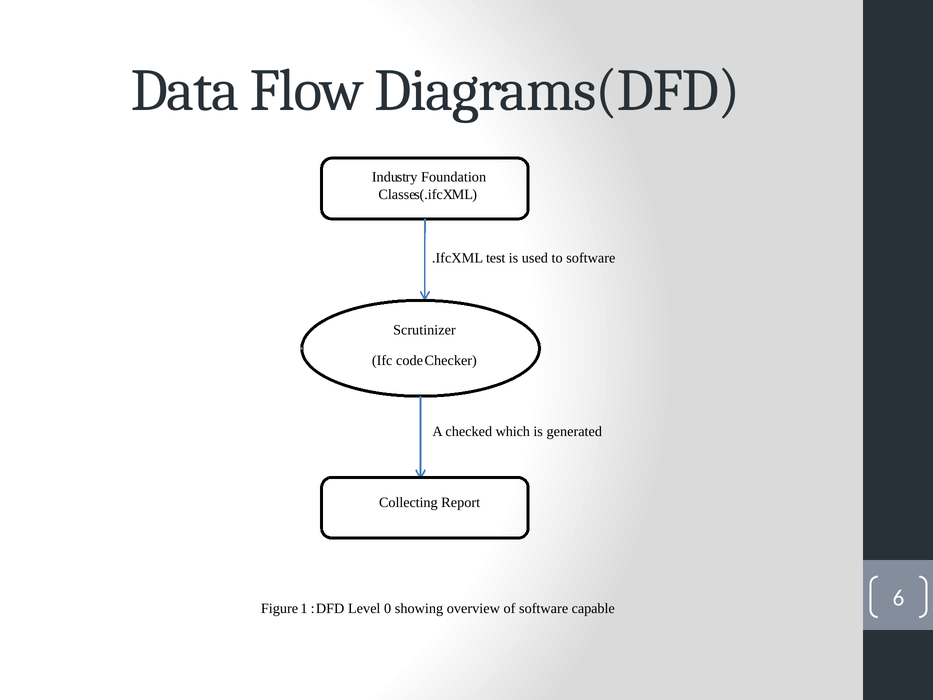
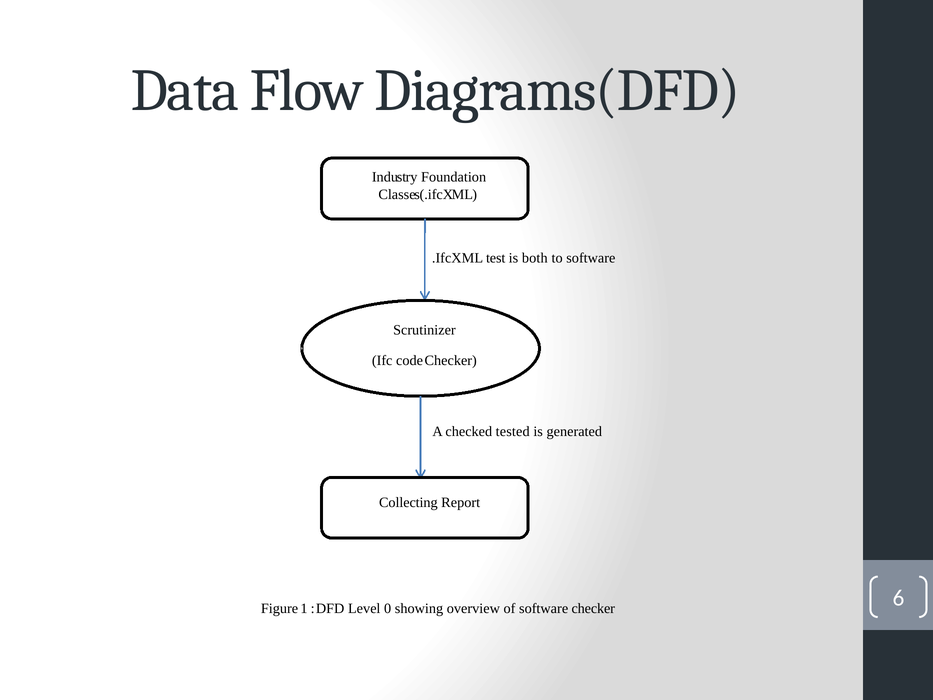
used: used -> both
which: which -> tested
software capable: capable -> checker
